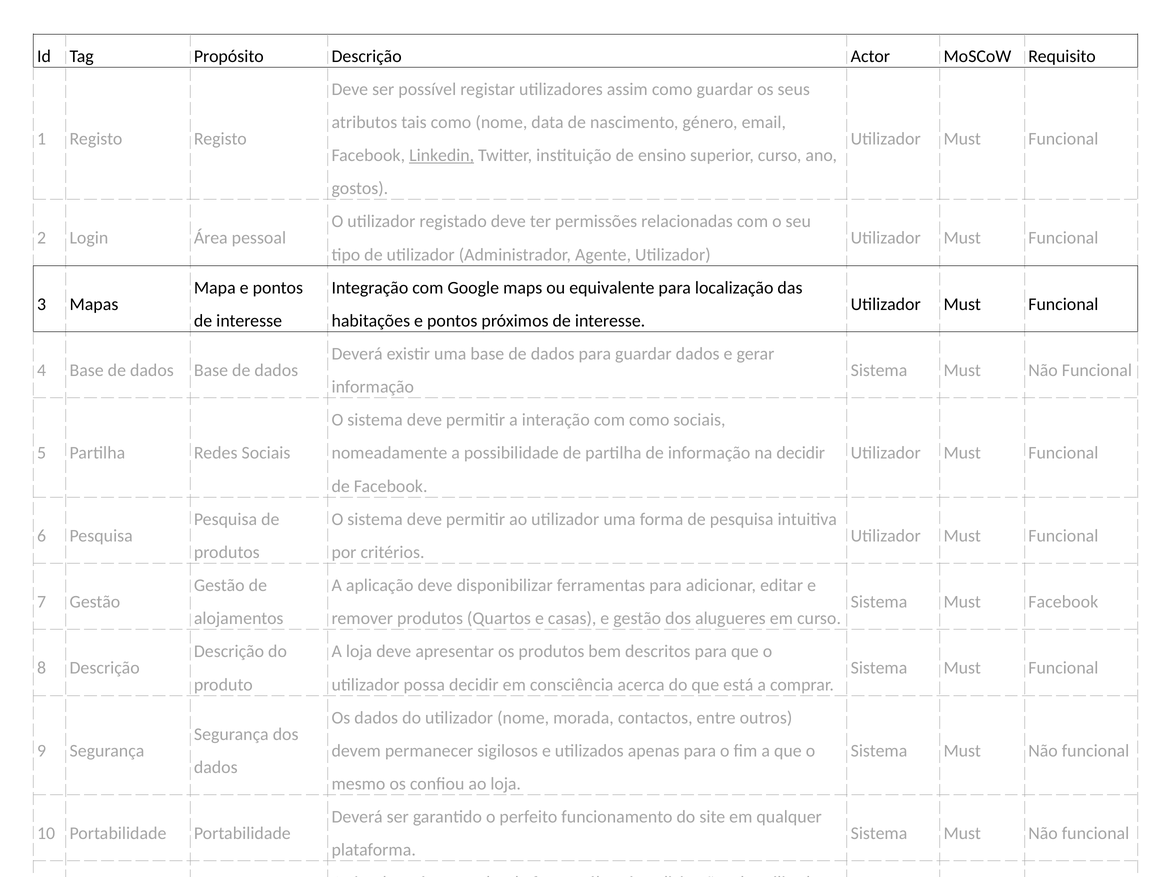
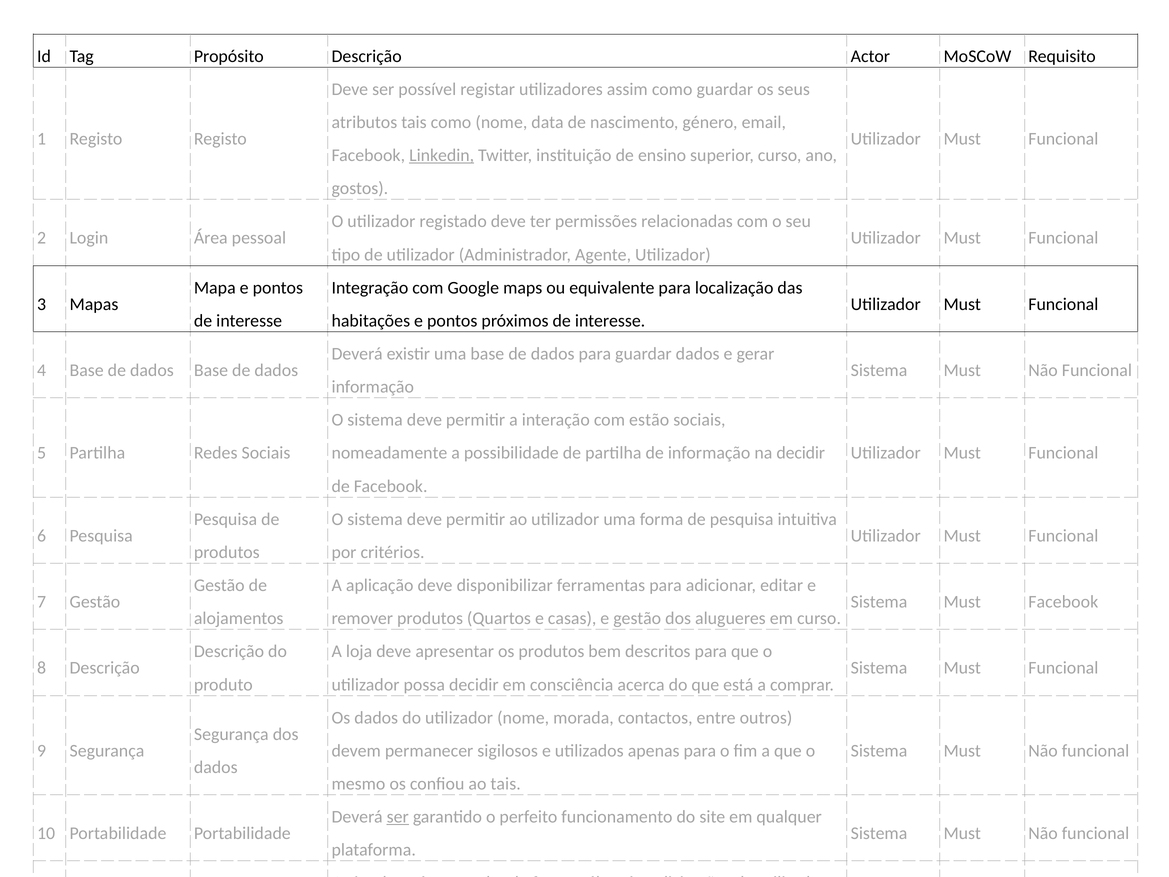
com como: como -> estão
ao loja: loja -> tais
ser at (398, 817) underline: none -> present
